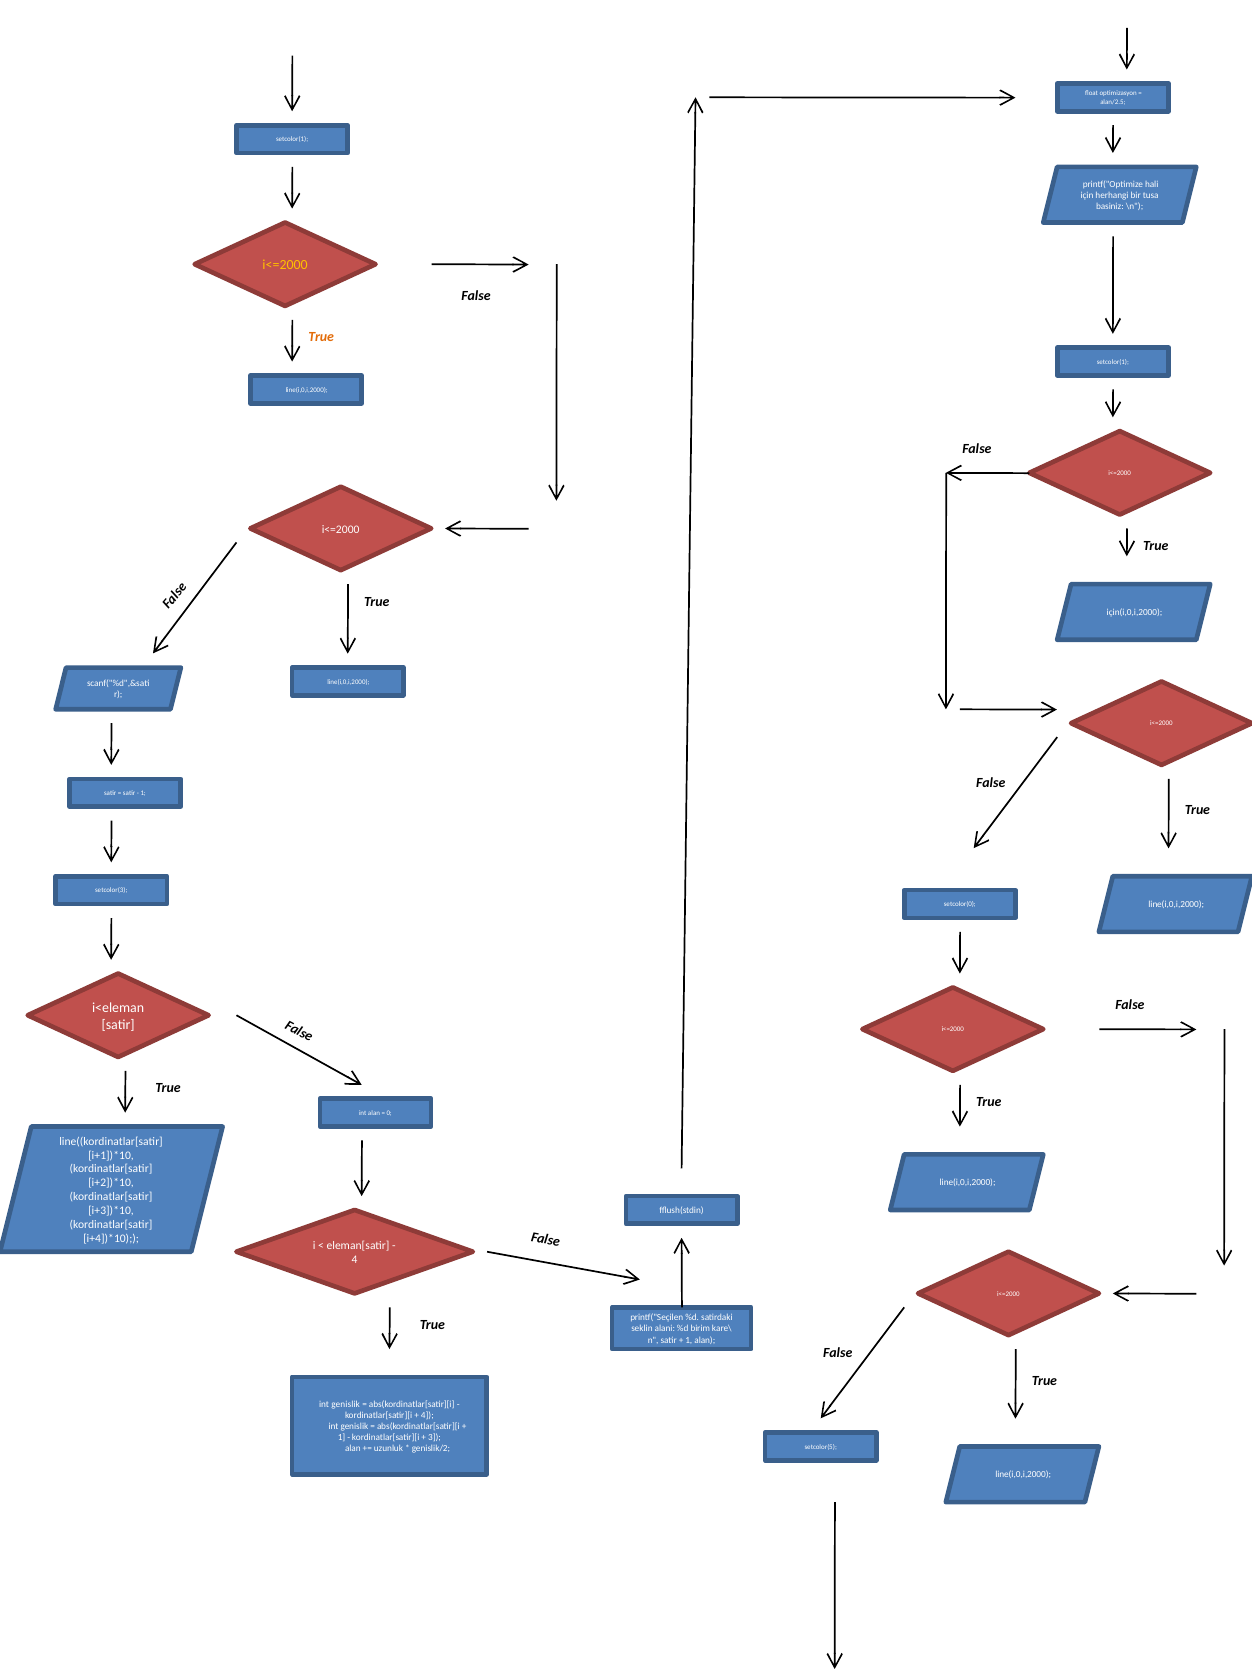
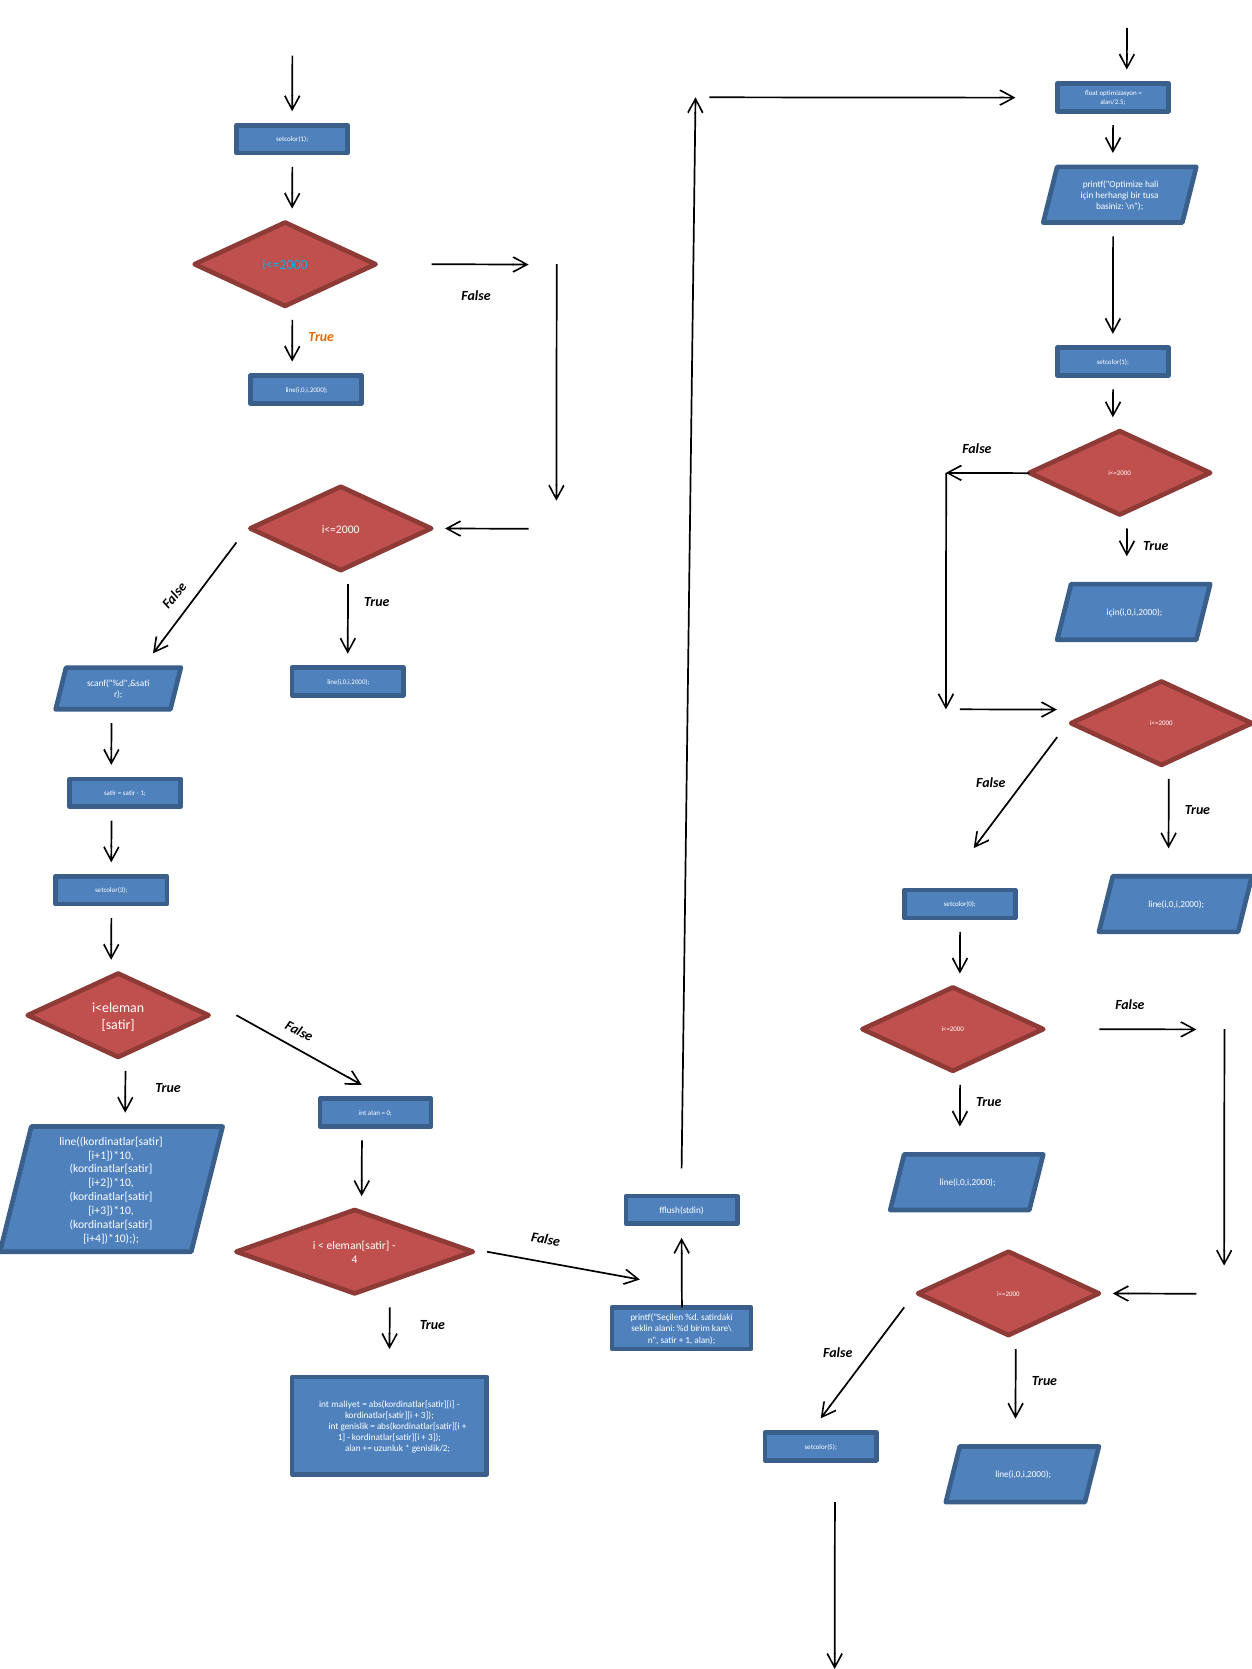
i<=2000 at (285, 265) colour: yellow -> light blue
genislik at (346, 1404): genislik -> maliyet
4 at (427, 1415): 4 -> 3
